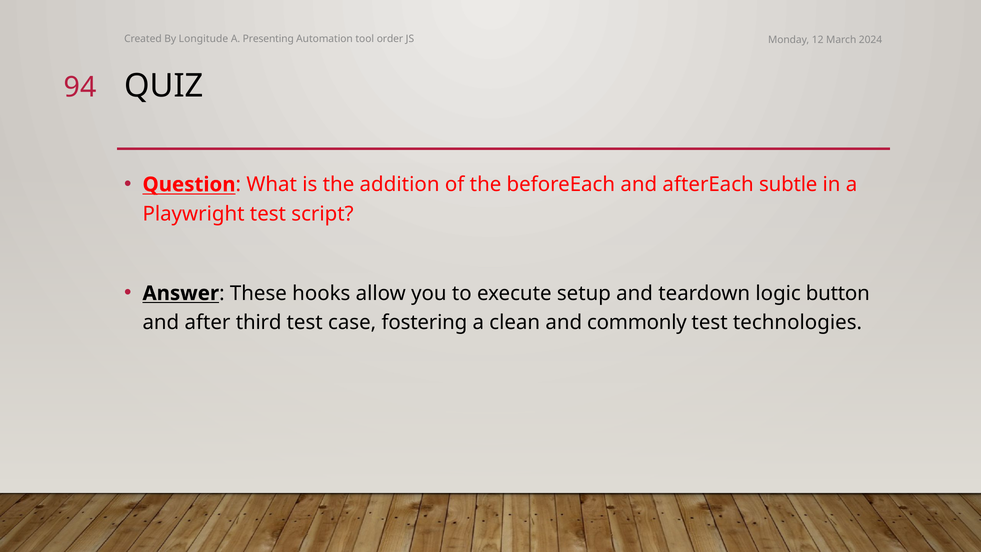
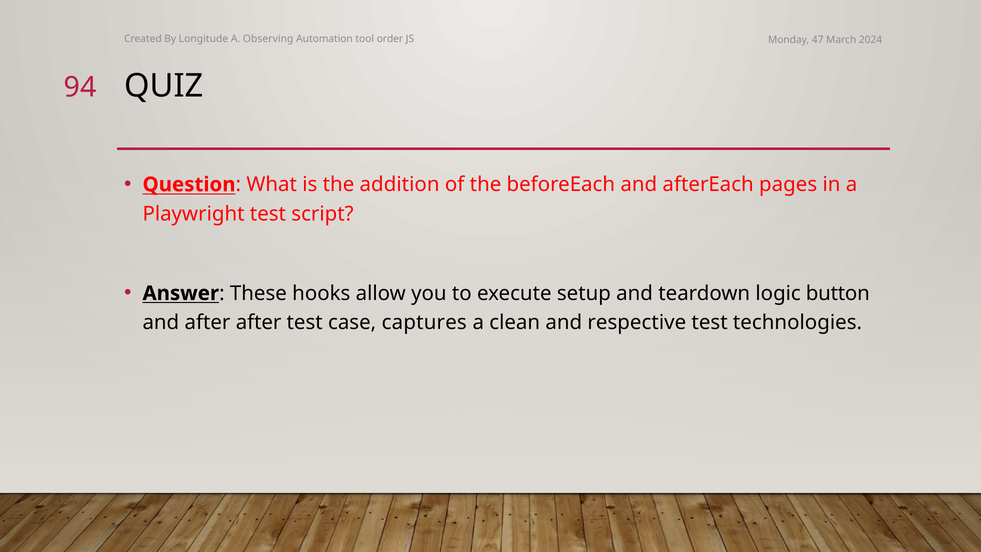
Presenting: Presenting -> Observing
12: 12 -> 47
subtle: subtle -> pages
after third: third -> after
fostering: fostering -> captures
commonly: commonly -> respective
